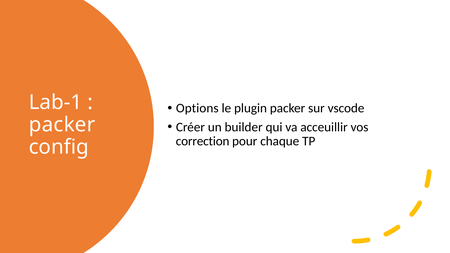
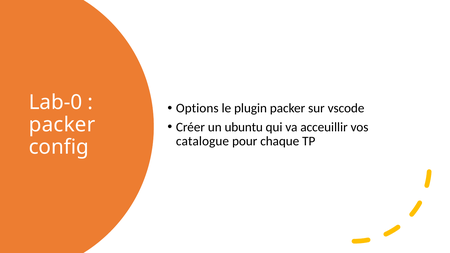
Lab-1: Lab-1 -> Lab-0
builder: builder -> ubuntu
correction: correction -> catalogue
